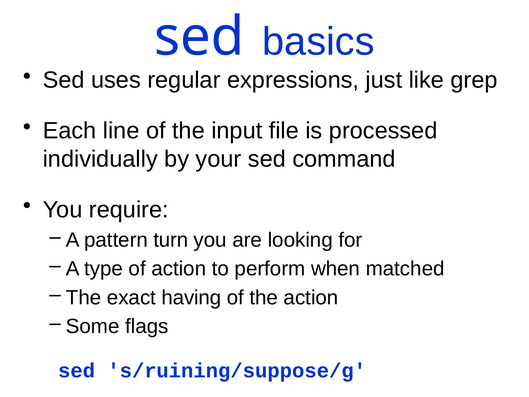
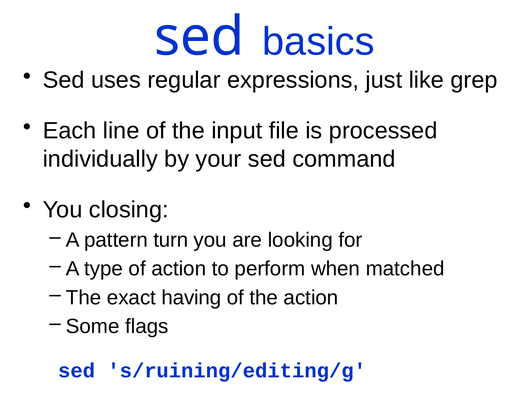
require: require -> closing
s/ruining/suppose/g: s/ruining/suppose/g -> s/ruining/editing/g
